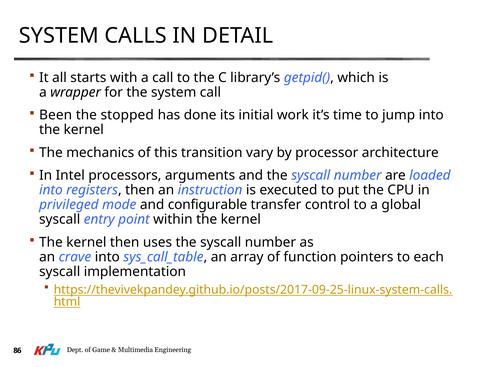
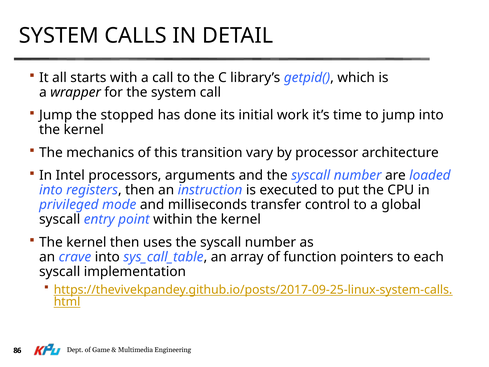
Been at (56, 115): Been -> Jump
configurable: configurable -> milliseconds
